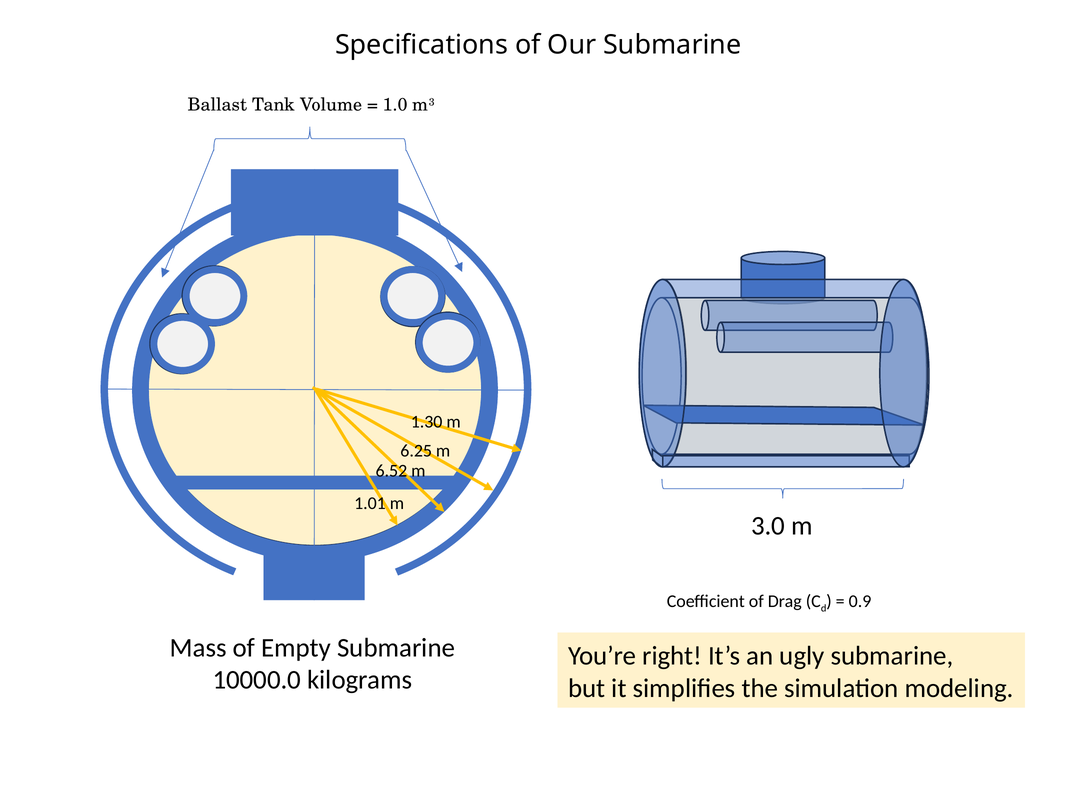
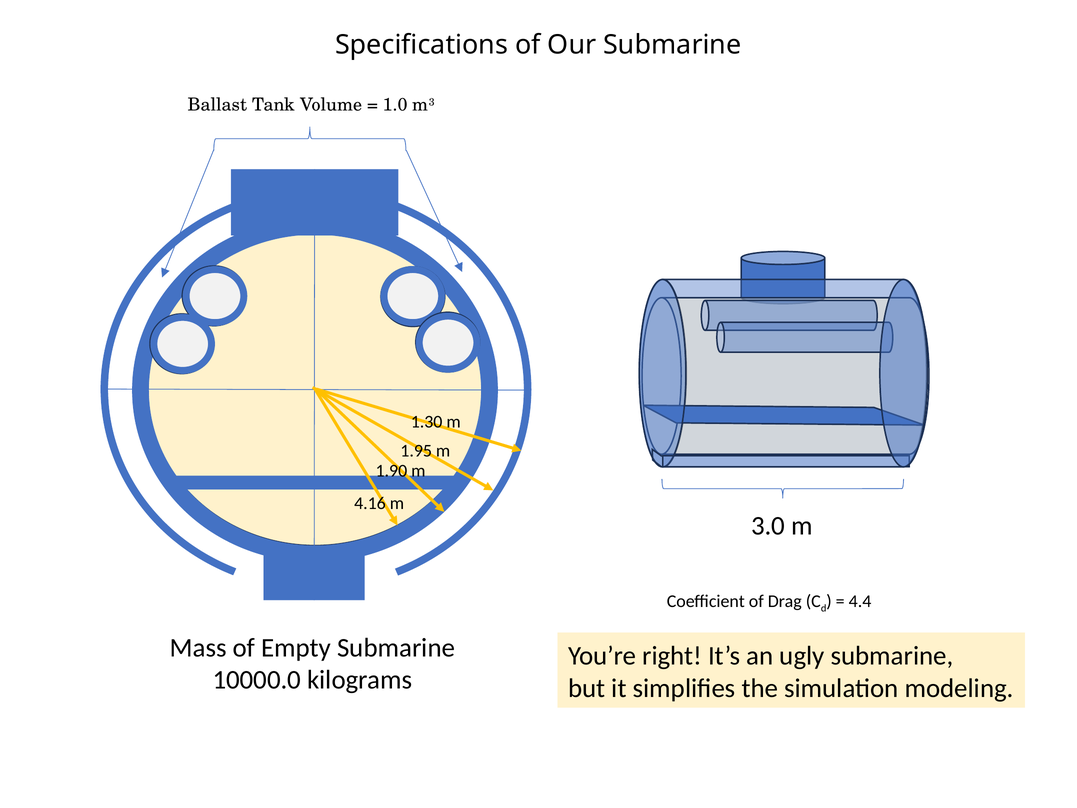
6.25: 6.25 -> 1.95
6.52: 6.52 -> 1.90
1.01: 1.01 -> 4.16
0.9: 0.9 -> 4.4
